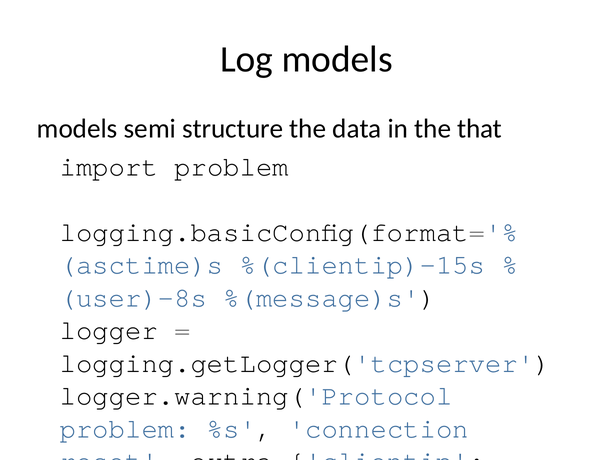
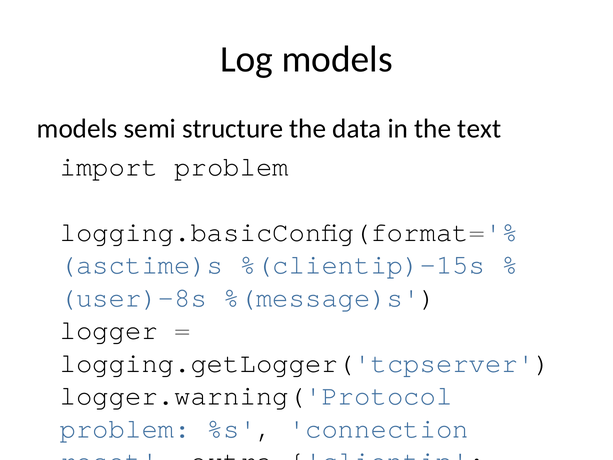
that: that -> text
